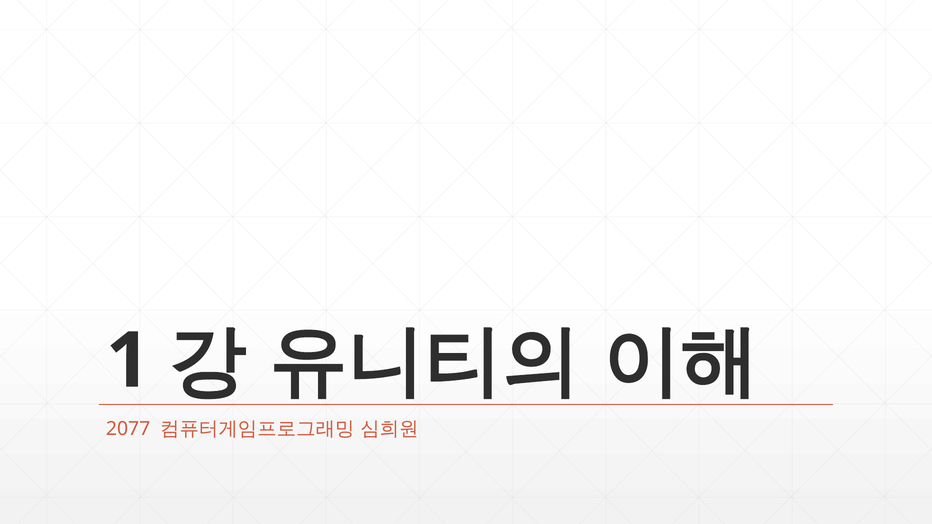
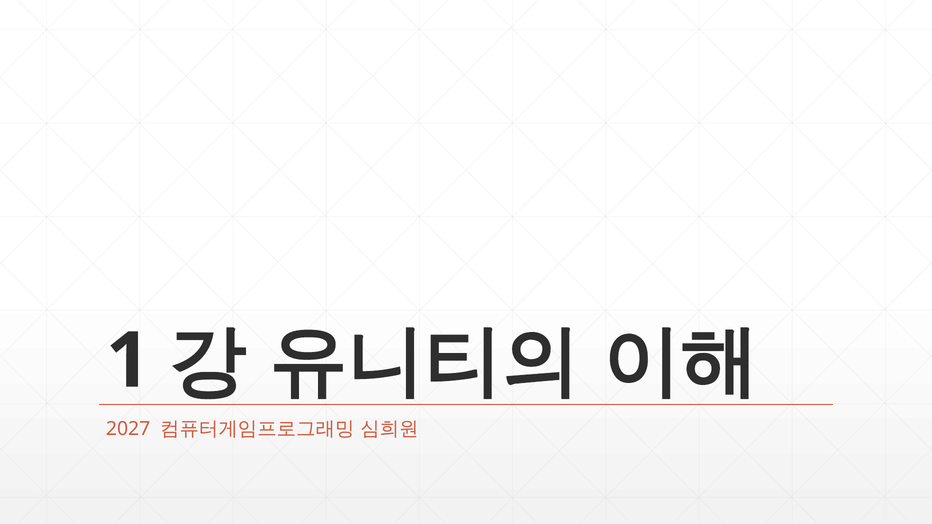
2077: 2077 -> 2027
